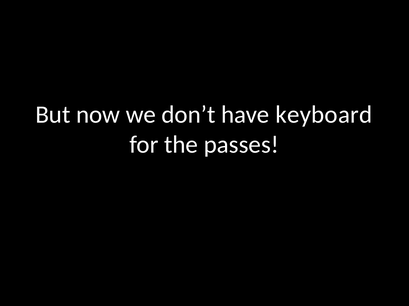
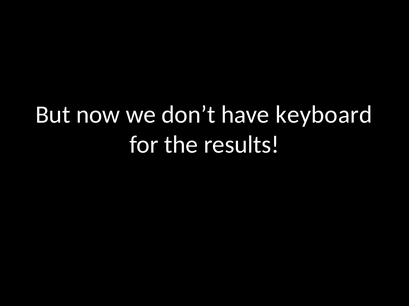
passes: passes -> results
